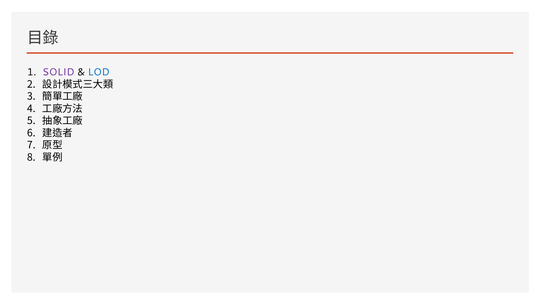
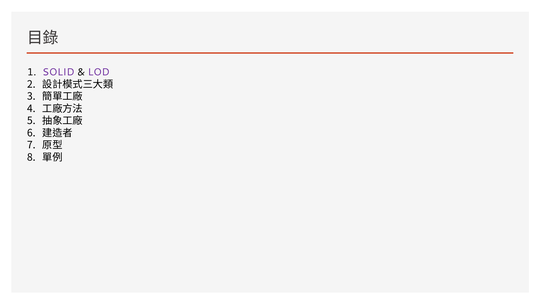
LOD colour: blue -> purple
